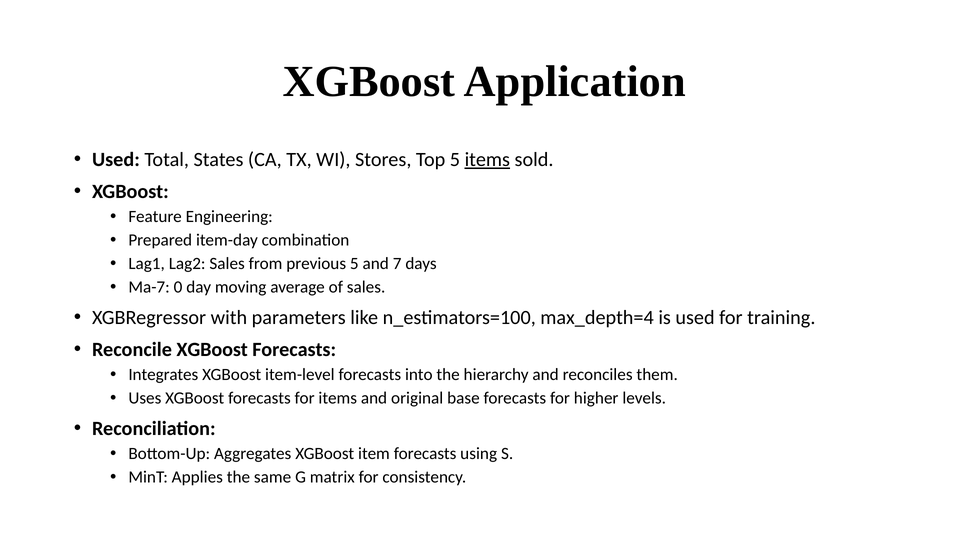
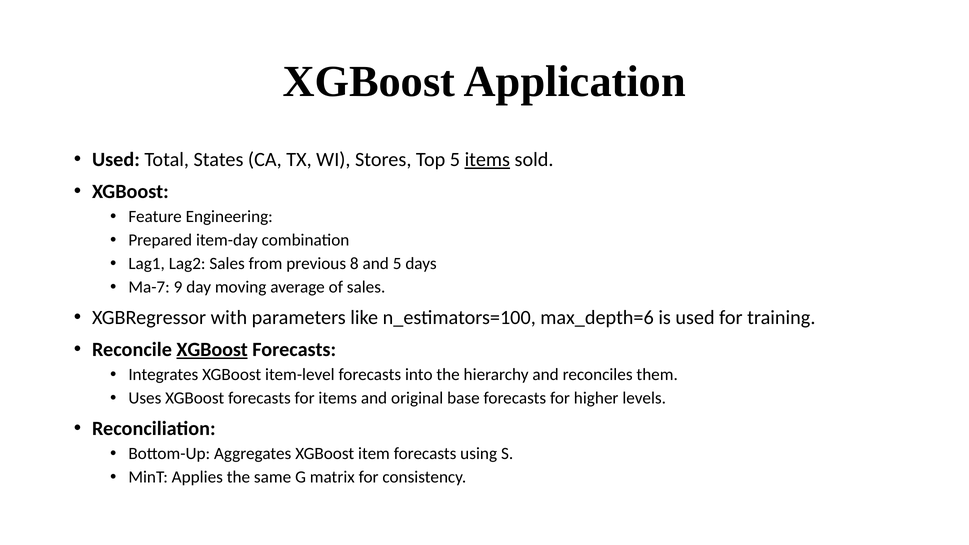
previous 5: 5 -> 8
and 7: 7 -> 5
0: 0 -> 9
max_depth=4: max_depth=4 -> max_depth=6
XGBoost at (212, 350) underline: none -> present
